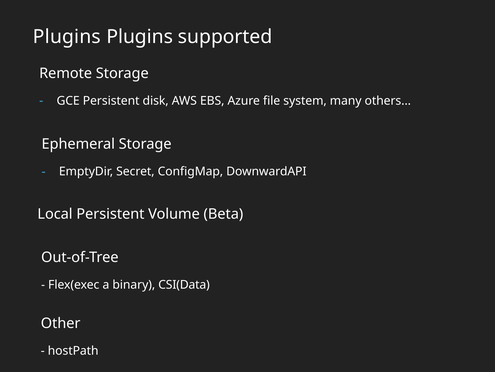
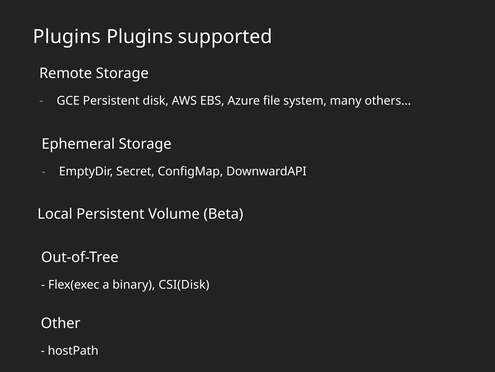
CSI(Data: CSI(Data -> CSI(Disk
